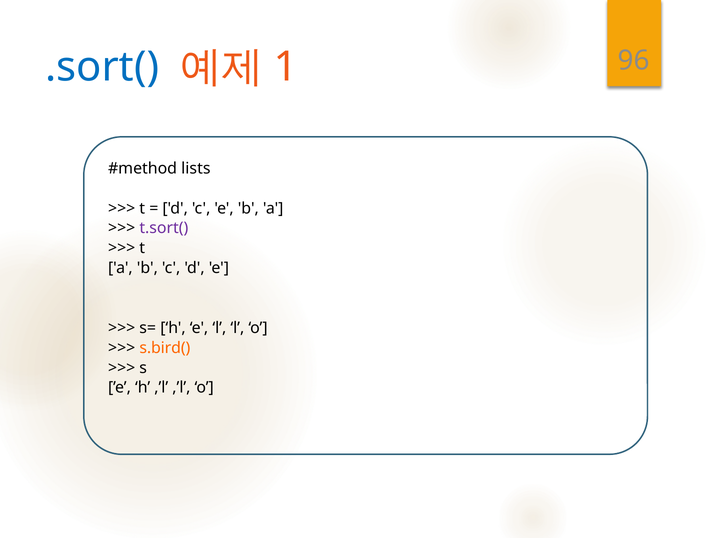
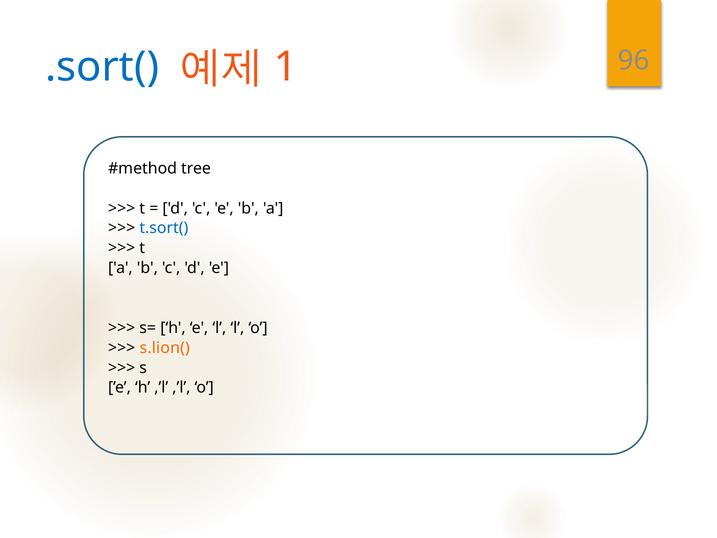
lists: lists -> tree
t.sort( colour: purple -> blue
s.bird(: s.bird( -> s.lion(
